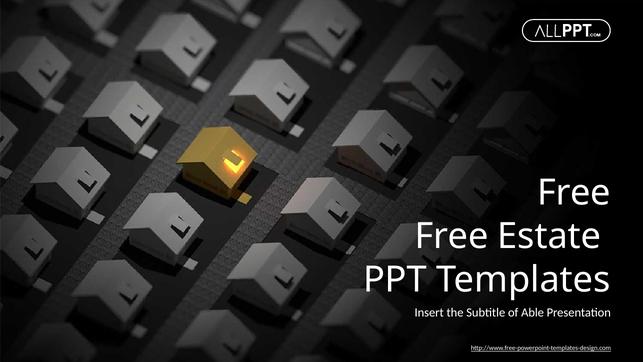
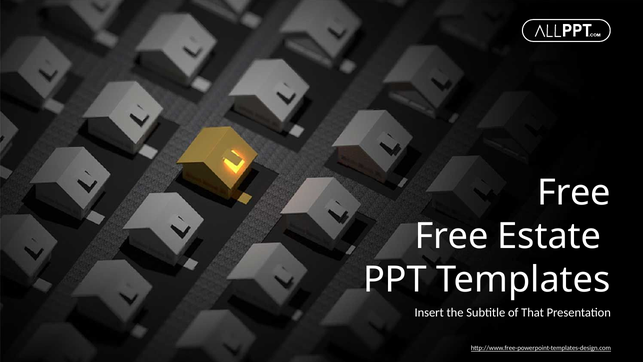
Able: Able -> That
